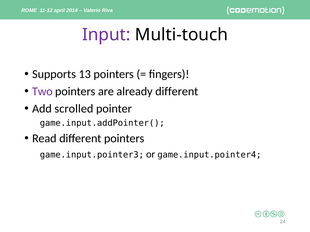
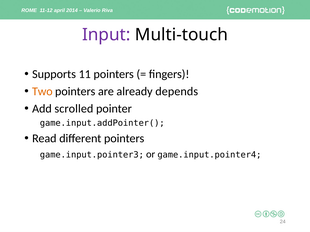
13: 13 -> 11
Two colour: purple -> orange
already different: different -> depends
